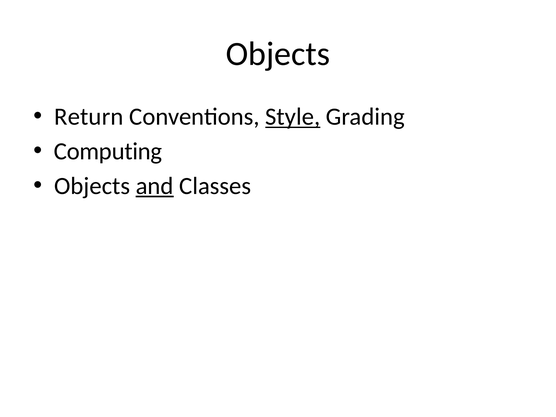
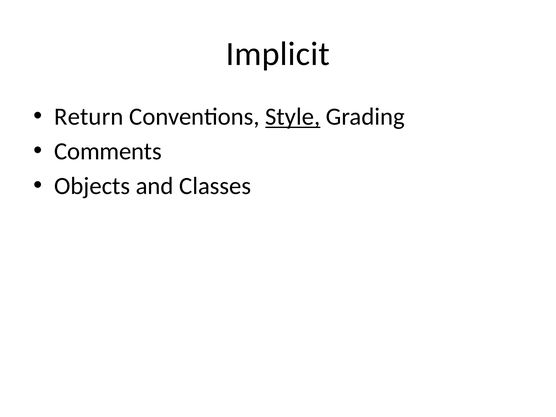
Objects at (278, 54): Objects -> Implicit
Computing: Computing -> Comments
and underline: present -> none
